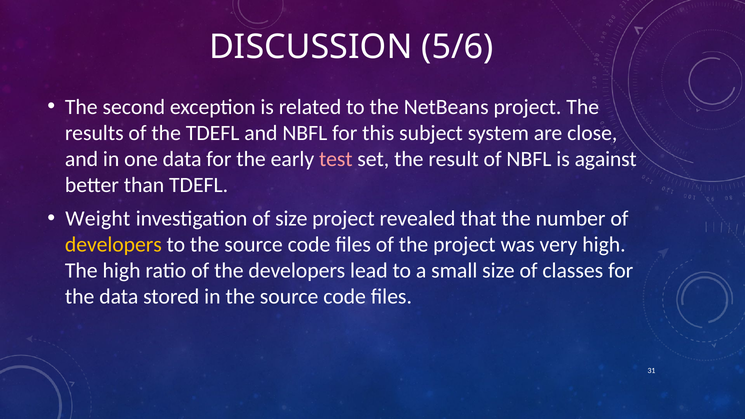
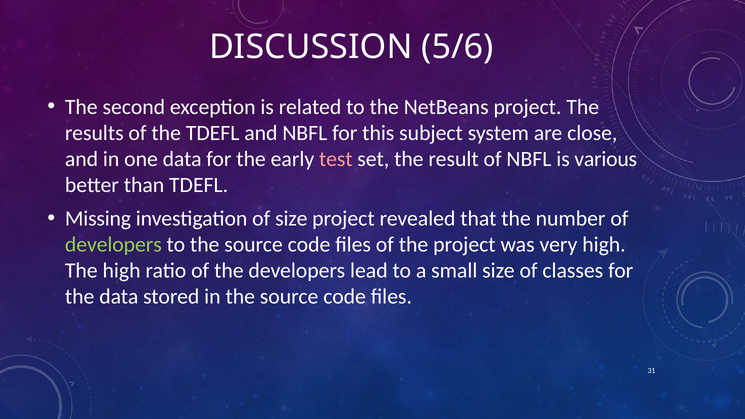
against: against -> various
Weight: Weight -> Missing
developers at (113, 245) colour: yellow -> light green
